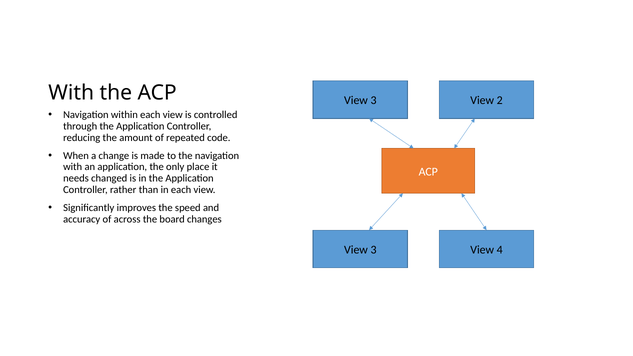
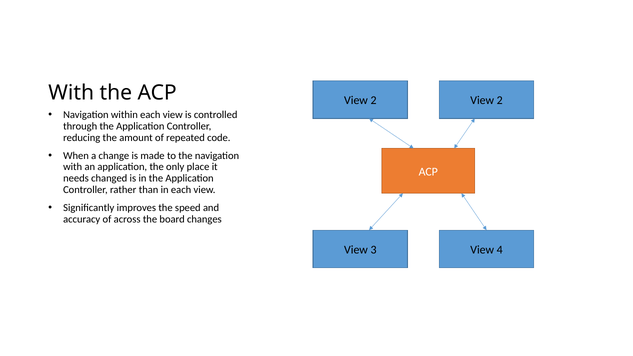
3 at (374, 100): 3 -> 2
